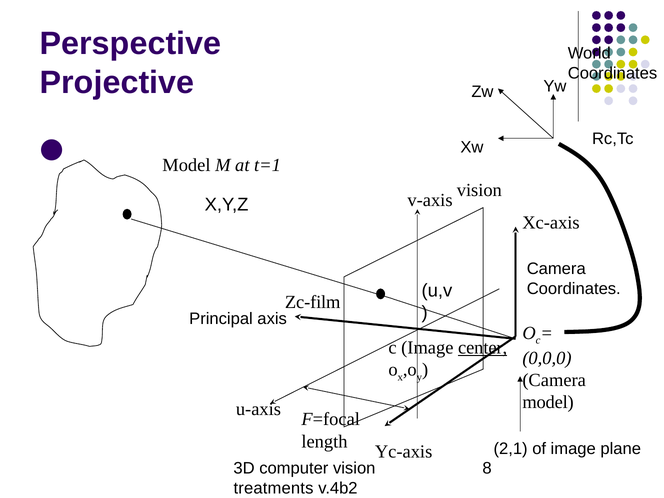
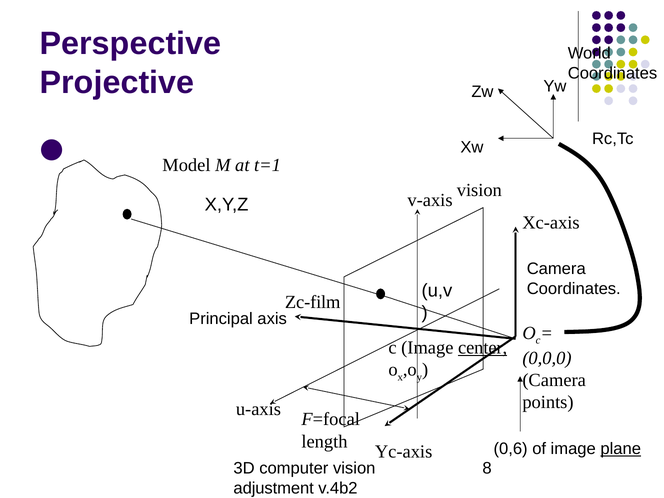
model at (548, 402): model -> points
2,1: 2,1 -> 0,6
plane underline: none -> present
treatments: treatments -> adjustment
